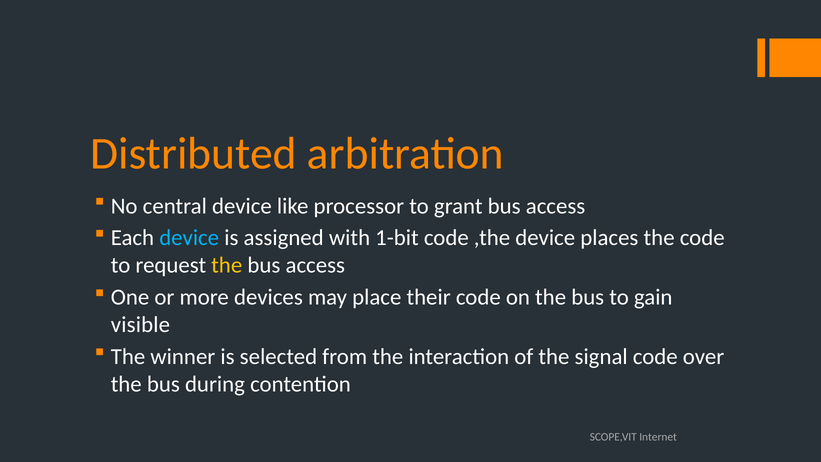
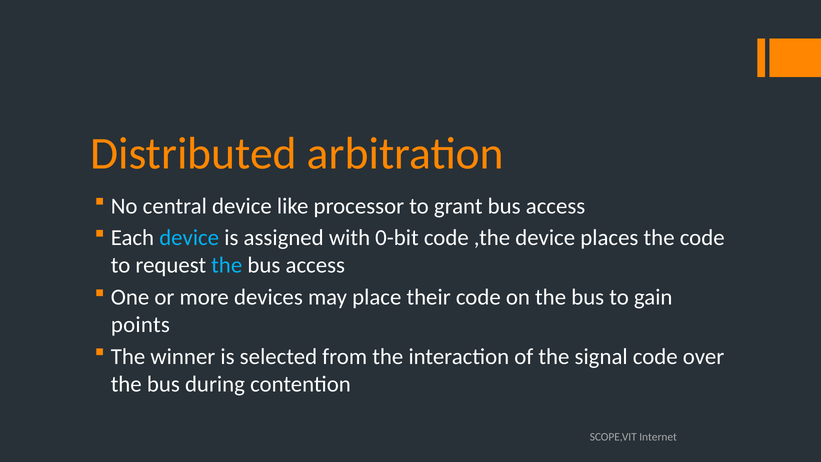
1-bit: 1-bit -> 0-bit
the at (227, 265) colour: yellow -> light blue
visible: visible -> points
